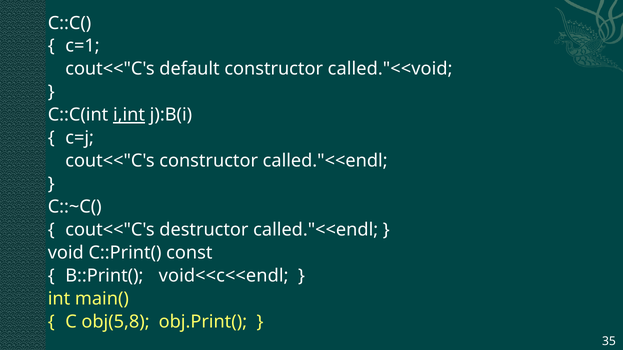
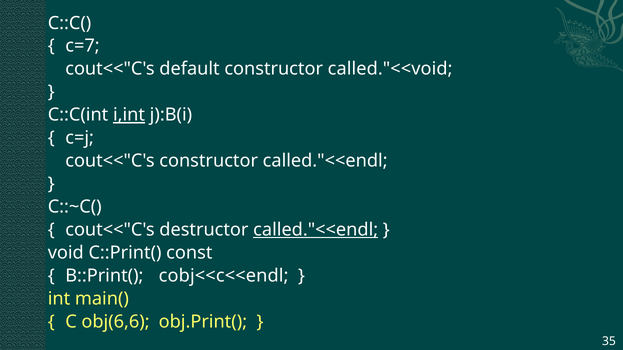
c=1: c=1 -> c=7
called."<<endl at (316, 230) underline: none -> present
void<<c<<endl: void<<c<<endl -> cobj<<c<<endl
obj(5,8: obj(5,8 -> obj(6,6
